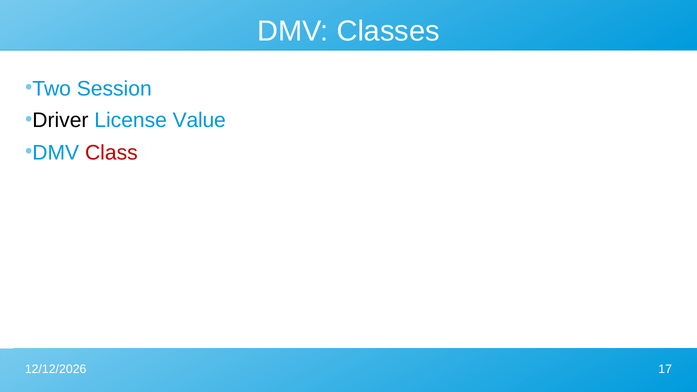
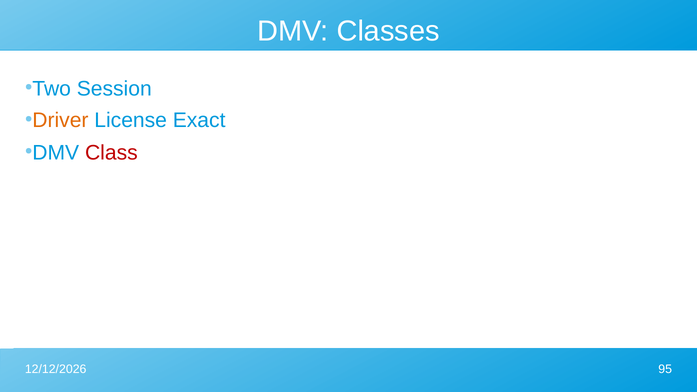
Driver colour: black -> orange
Value: Value -> Exact
17: 17 -> 95
